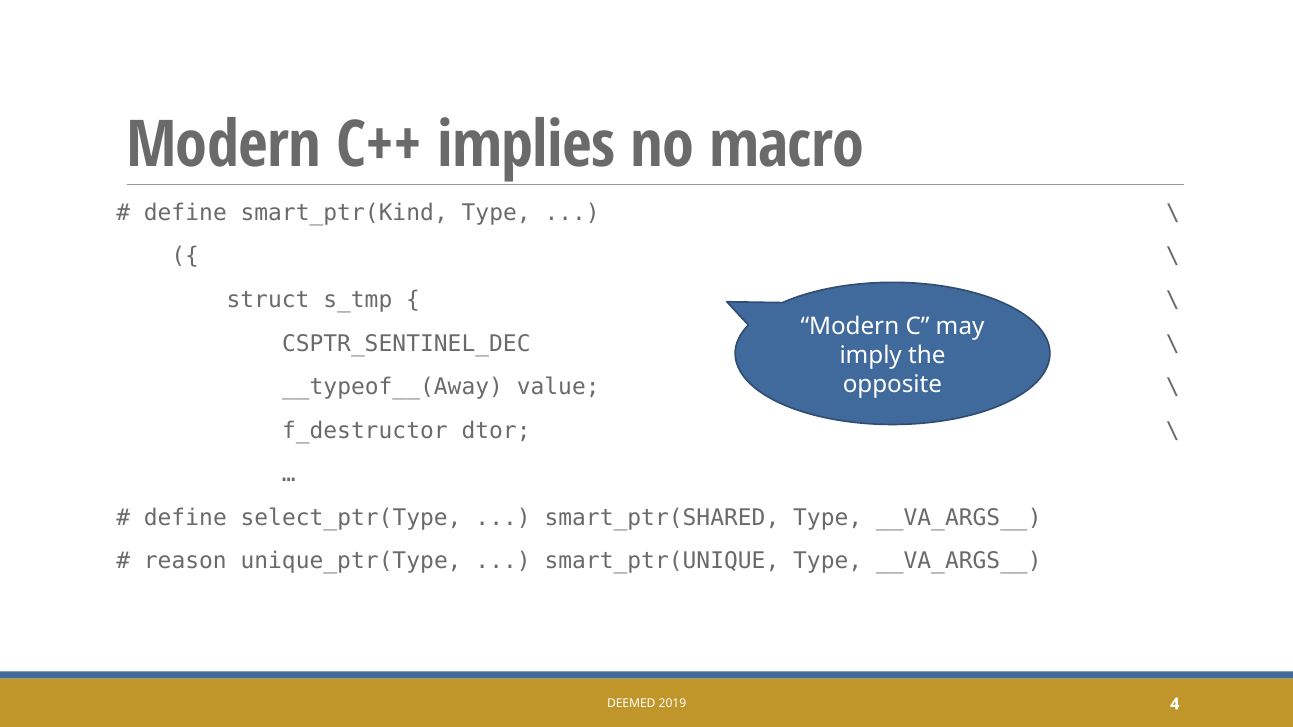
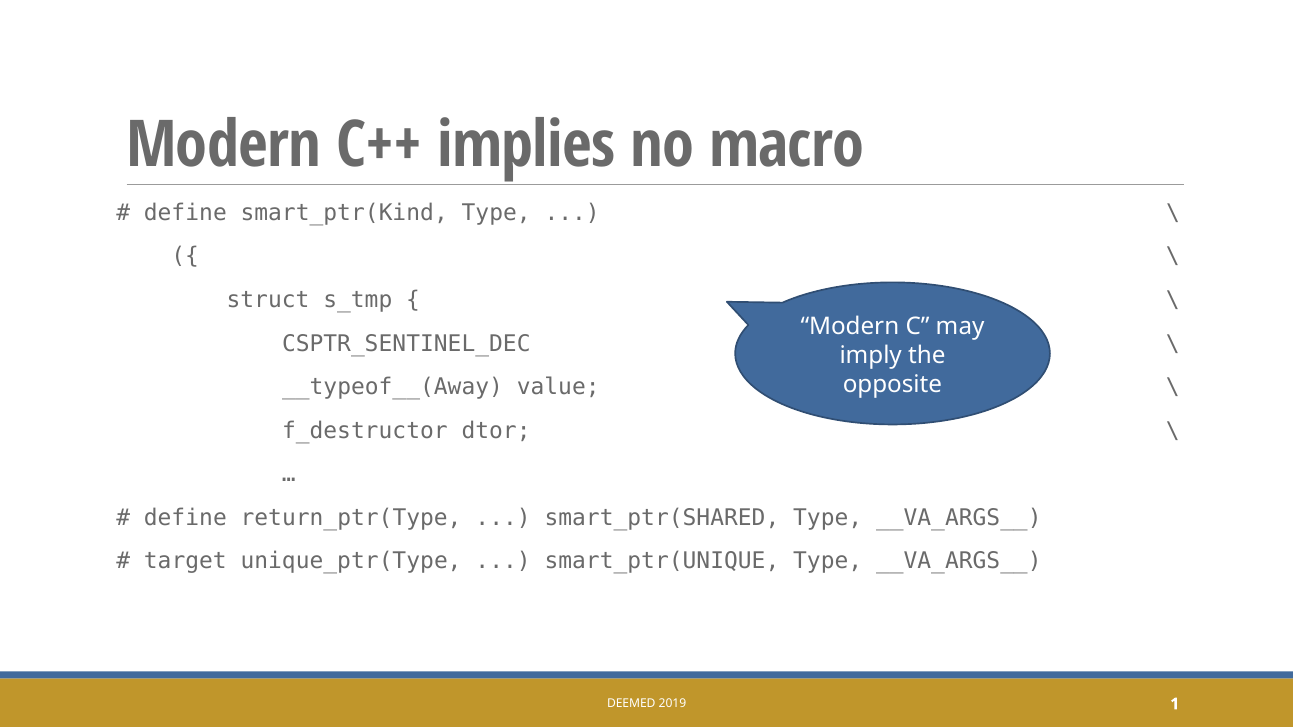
select_ptr(Type: select_ptr(Type -> return_ptr(Type
reason: reason -> target
4: 4 -> 1
